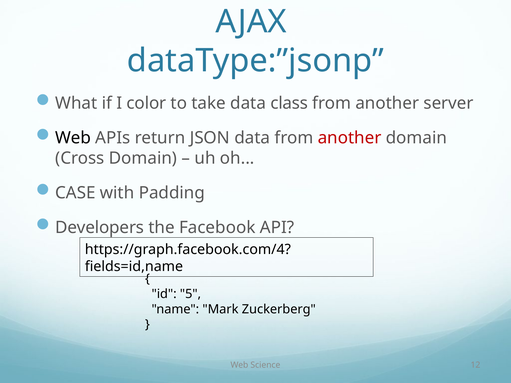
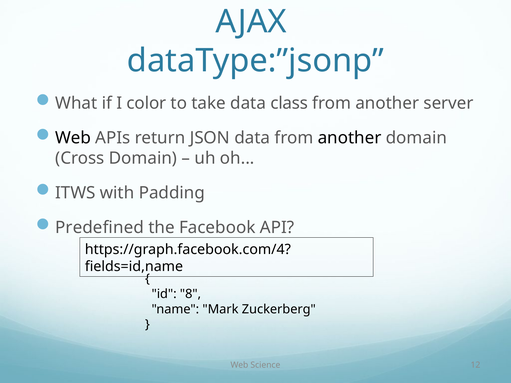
another at (350, 138) colour: red -> black
CASE: CASE -> ITWS
Developers: Developers -> Predefined
5: 5 -> 8
